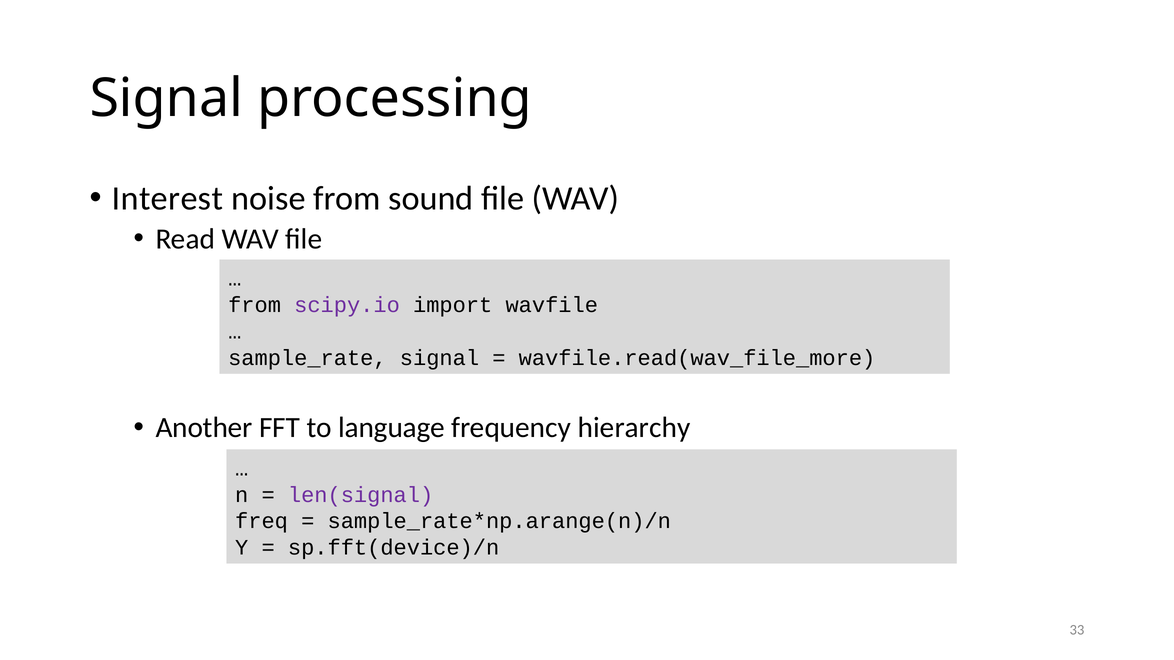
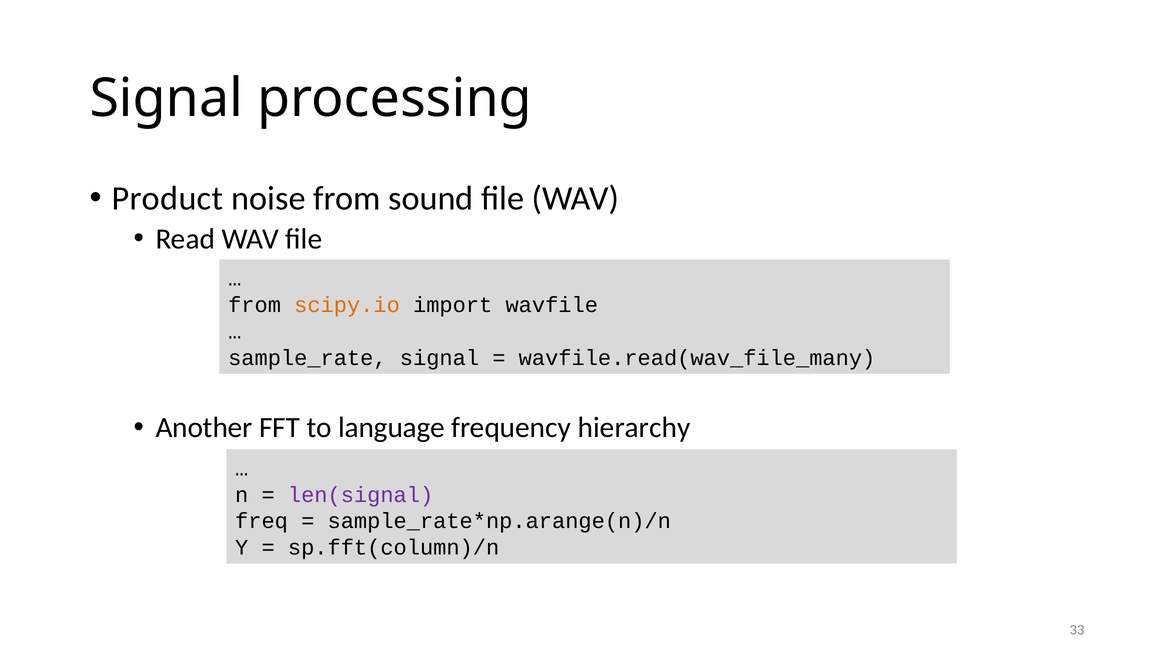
Interest: Interest -> Product
scipy.io colour: purple -> orange
wavfile.read(wav_file_more: wavfile.read(wav_file_more -> wavfile.read(wav_file_many
sp.fft(device)/n: sp.fft(device)/n -> sp.fft(column)/n
